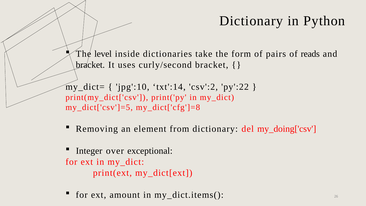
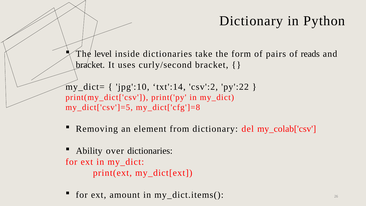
my_doing['csv: my_doing['csv -> my_colab['csv
Integer: Integer -> Ability
over exceptional: exceptional -> dictionaries
